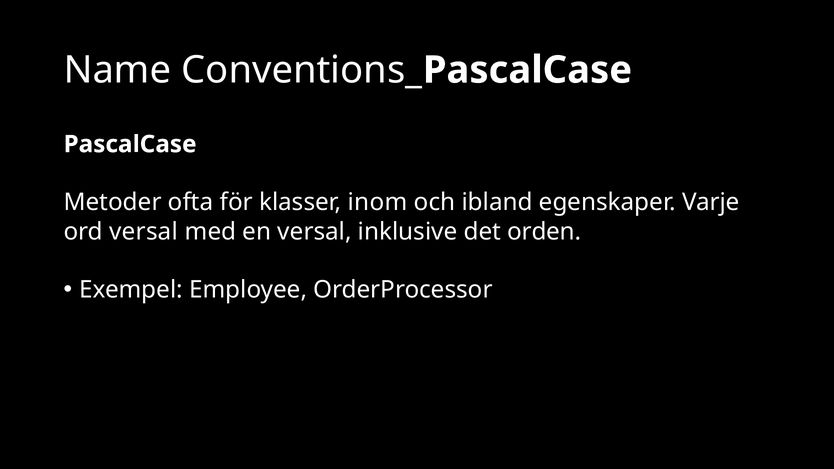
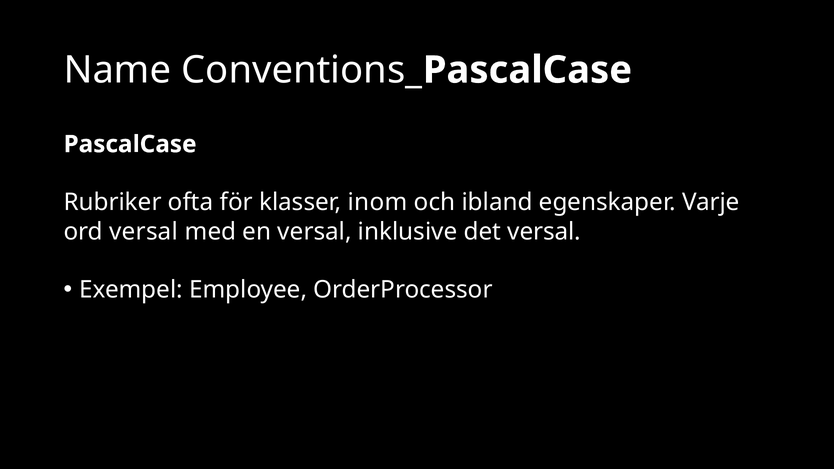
Metoder: Metoder -> Rubriker
det orden: orden -> versal
